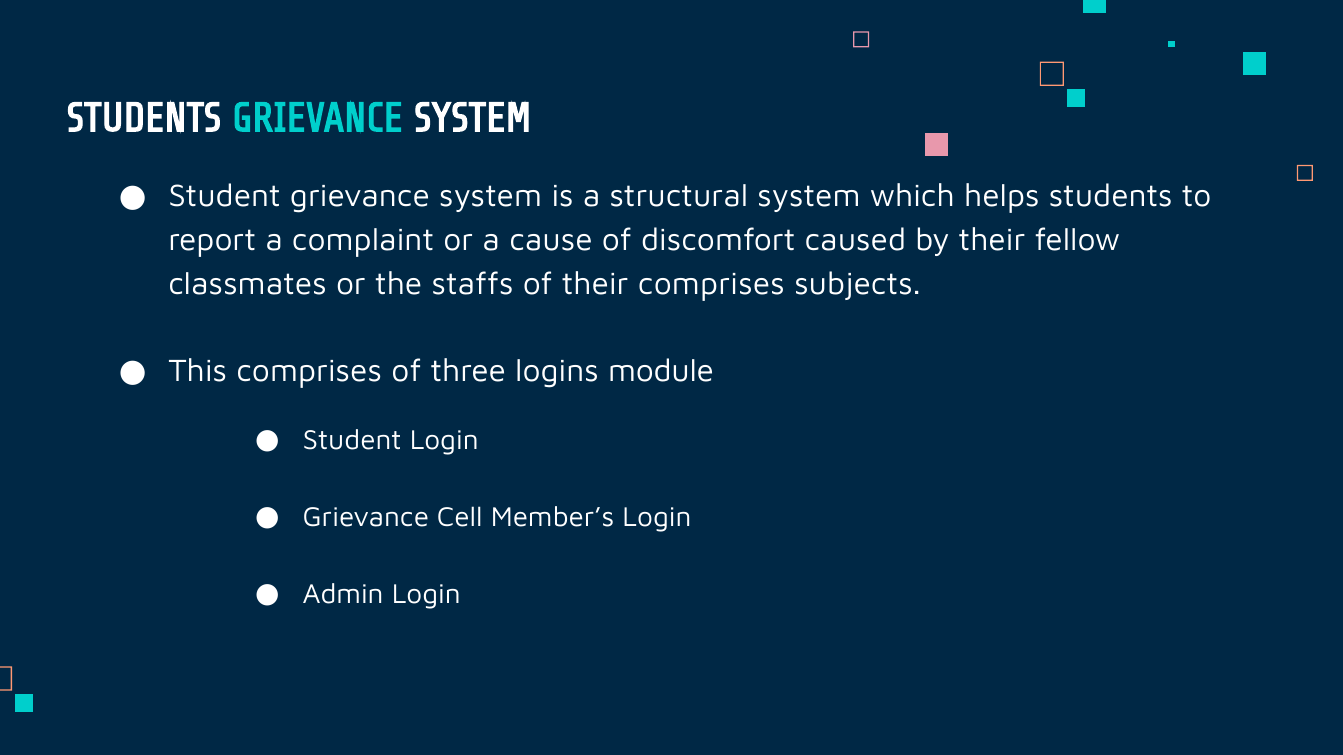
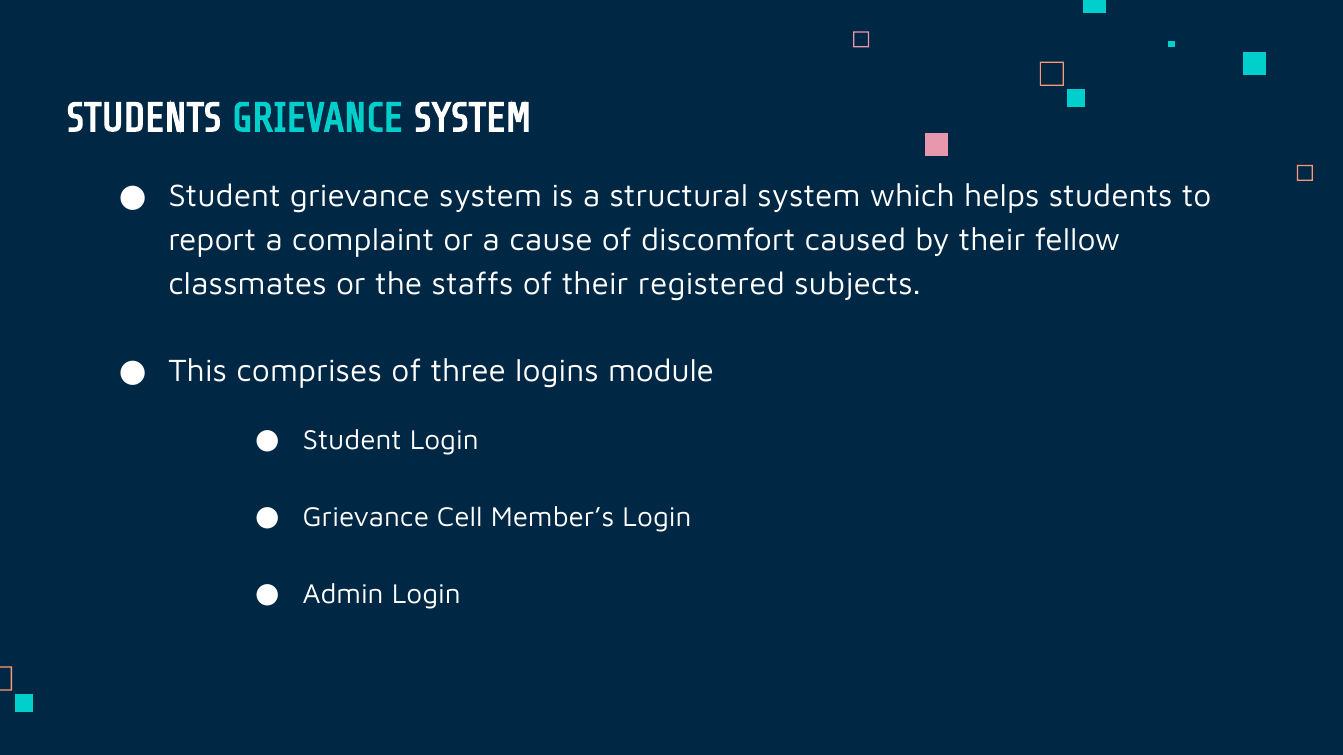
their comprises: comprises -> registered
